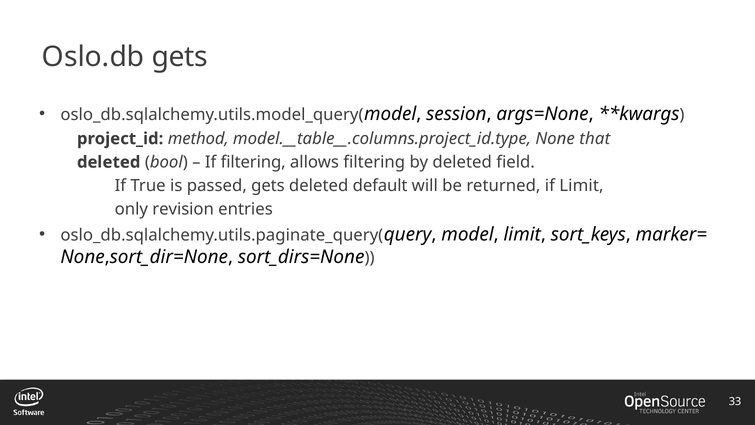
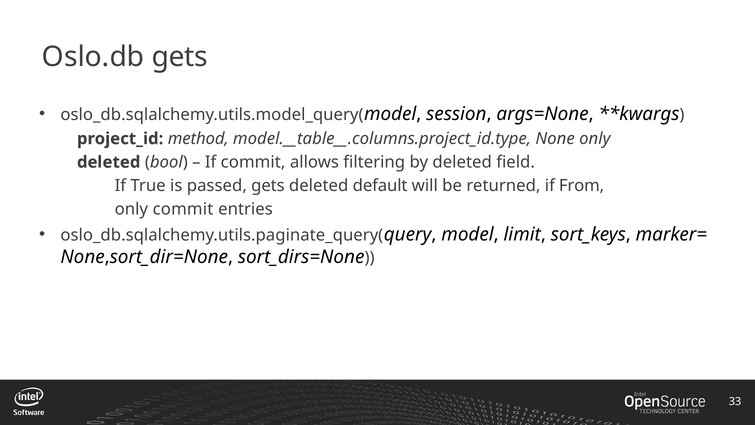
None that: that -> only
If filtering: filtering -> commit
if Limit: Limit -> From
only revision: revision -> commit
